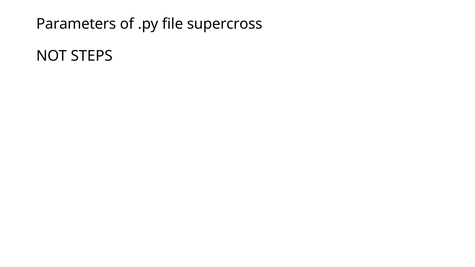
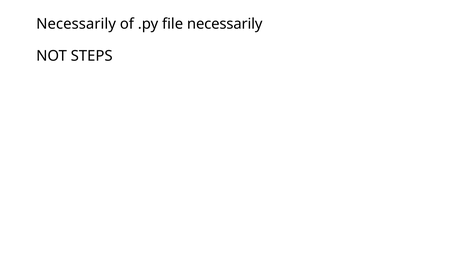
Parameters at (76, 24): Parameters -> Necessarily
file supercross: supercross -> necessarily
